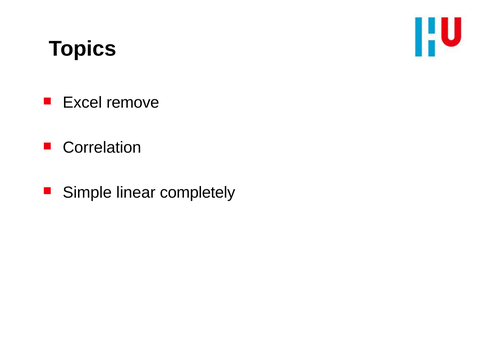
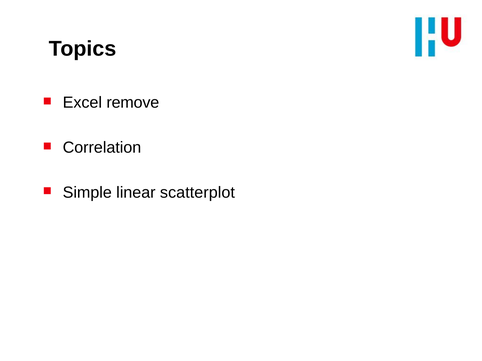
completely: completely -> scatterplot
